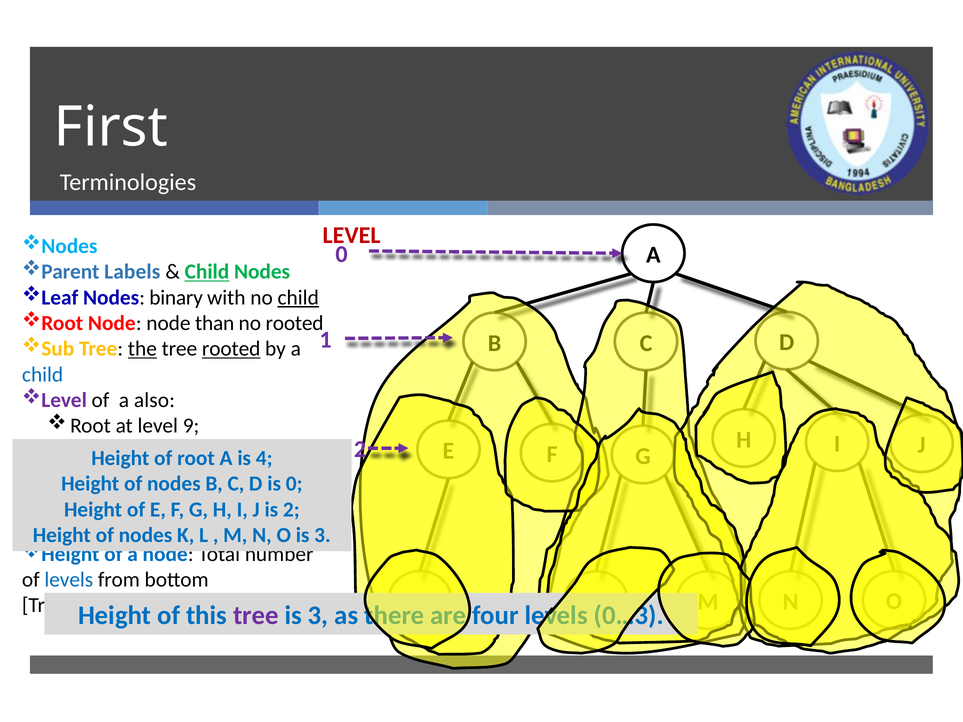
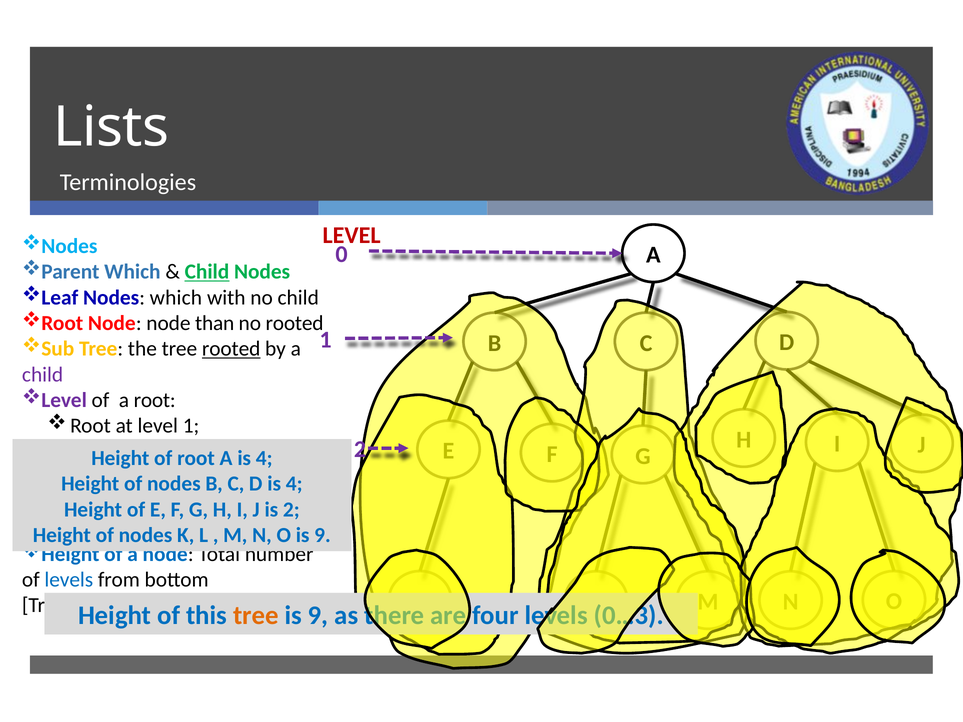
First: First -> Lists
Labels at (132, 272): Labels -> Which
Nodes binary: binary -> which
child at (298, 298) underline: present -> none
the at (142, 349) underline: present -> none
child at (43, 375) colour: blue -> purple
a also: also -> root
level 9: 9 -> 1
0 at (294, 484): 0 -> 4
O is 3: 3 -> 9
tree at (256, 616) colour: purple -> orange
3 at (318, 616): 3 -> 9
